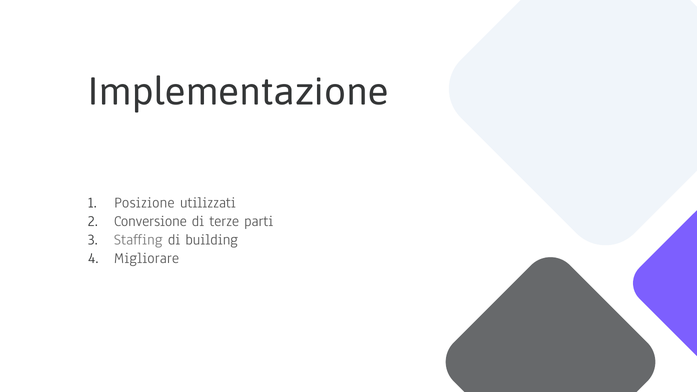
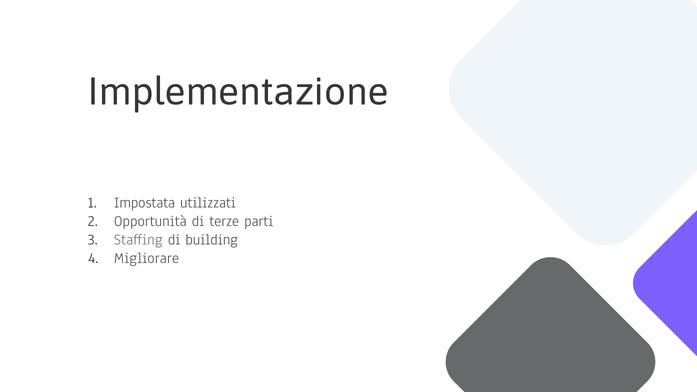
Posizione: Posizione -> Impostata
Conversione: Conversione -> Opportunità
